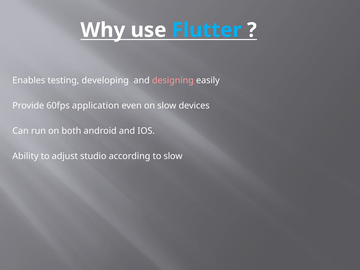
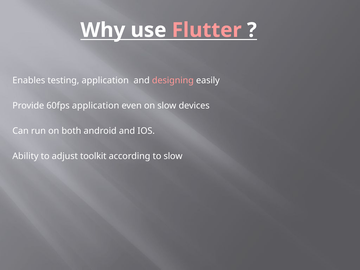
Flutter colour: light blue -> pink
testing developing: developing -> application
studio: studio -> toolkit
